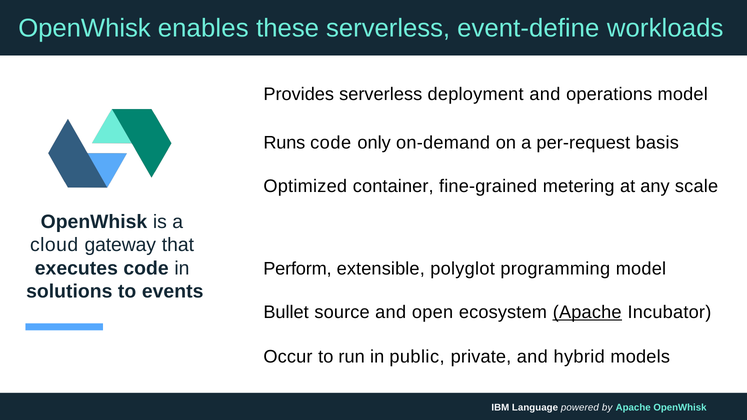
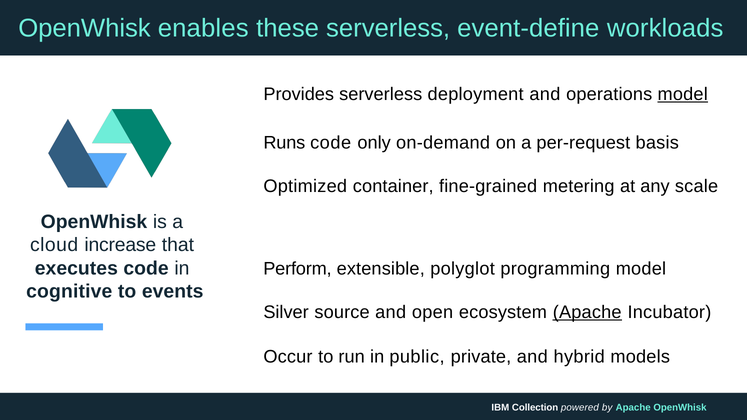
model at (683, 94) underline: none -> present
gateway: gateway -> increase
solutions: solutions -> cognitive
Bullet: Bullet -> Silver
Language: Language -> Collection
